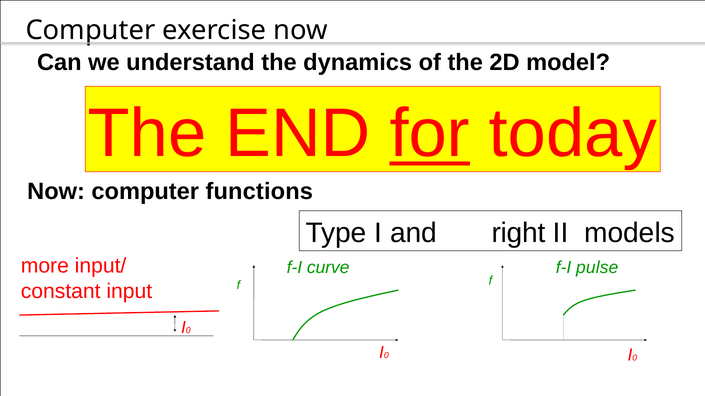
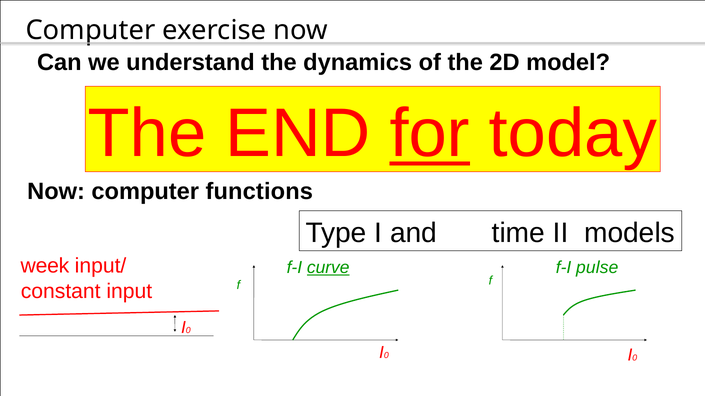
right: right -> time
more: more -> week
curve underline: none -> present
